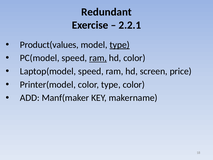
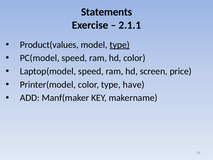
Redundant: Redundant -> Statements
2.2.1: 2.2.1 -> 2.1.1
ram at (98, 58) underline: present -> none
type color: color -> have
